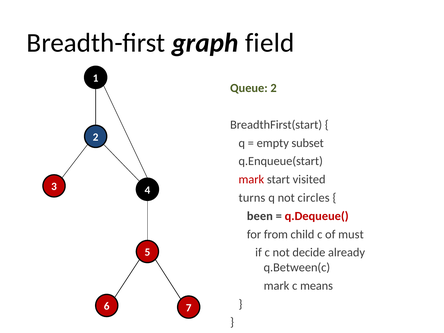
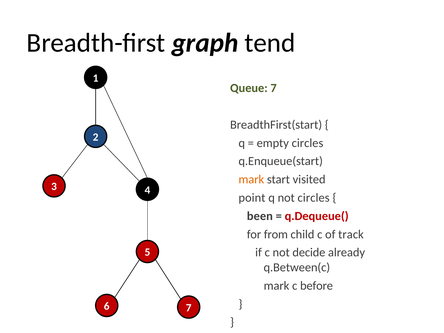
field: field -> tend
Queue 2: 2 -> 7
empty subset: subset -> circles
mark at (251, 180) colour: red -> orange
turns: turns -> point
must: must -> track
means: means -> before
